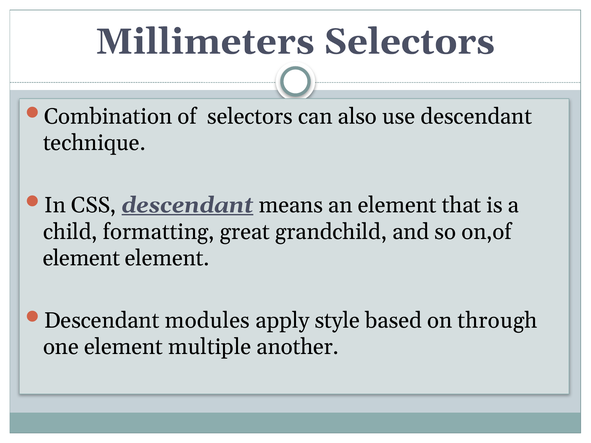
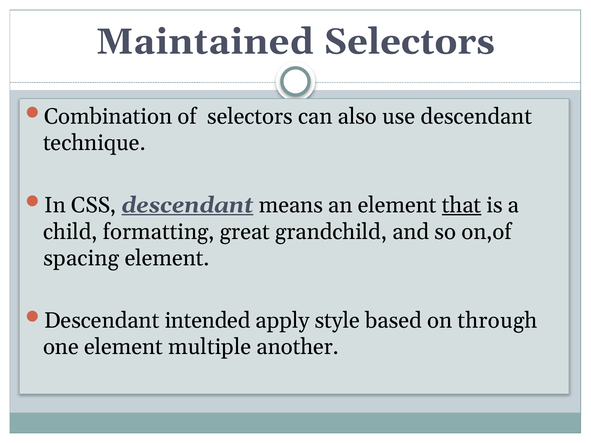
Millimeters: Millimeters -> Maintained
that underline: none -> present
element at (81, 258): element -> spacing
modules: modules -> intended
